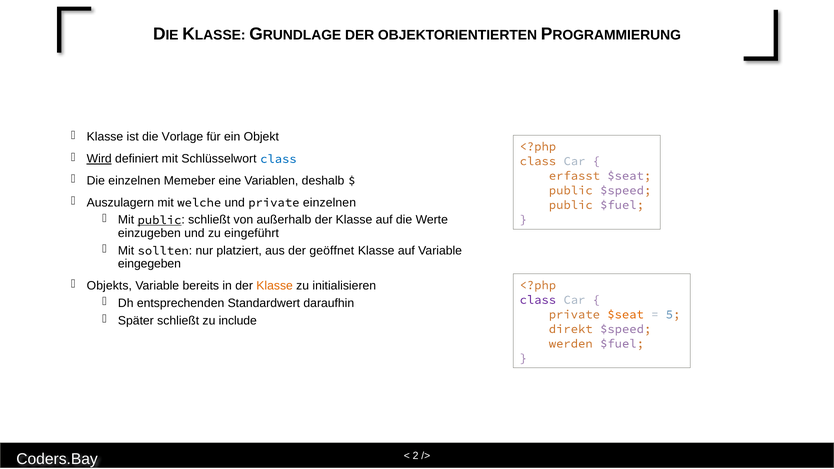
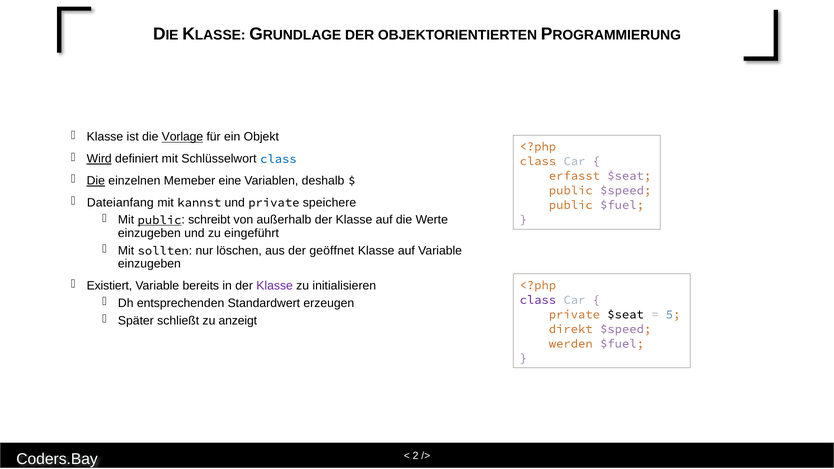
Vorlage underline: none -> present
Die at (96, 181) underline: none -> present
Auszulagern: Auszulagern -> Dateianfang
welche: welche -> kannst
private einzelnen: einzelnen -> speichere
schließt at (209, 220): schließt -> schreibt
platziert: platziert -> löschen
eingegeben at (149, 264): eingegeben -> einzugeben
Objekts: Objekts -> Existiert
Klasse at (275, 286) colour: orange -> purple
daraufhin: daraufhin -> erzeugen
$seat at (626, 314) colour: orange -> black
include: include -> anzeigt
